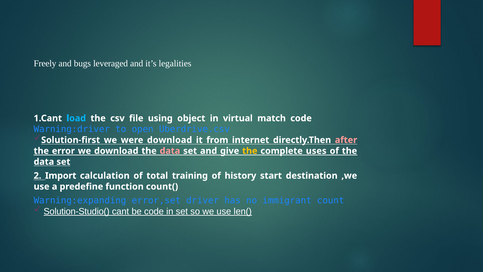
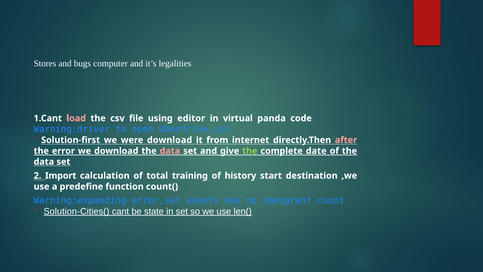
Freely: Freely -> Stores
leveraged: leveraged -> computer
load colour: light blue -> pink
object: object -> editor
match: match -> panda
the at (250, 151) colour: yellow -> light green
uses: uses -> date
driver: driver -> events
Solution-Studio(: Solution-Studio( -> Solution-Cities(
be code: code -> state
